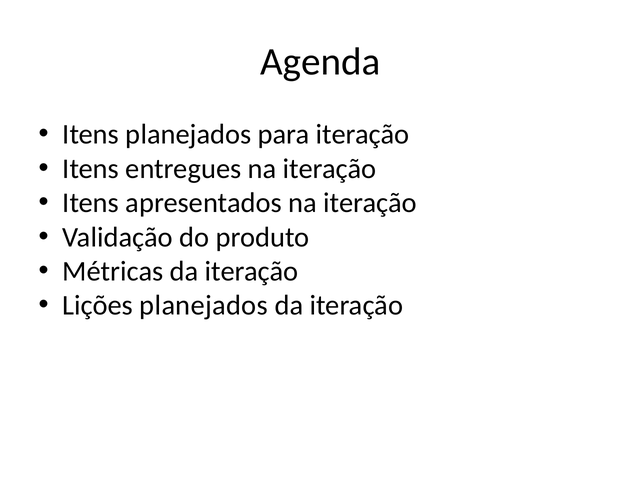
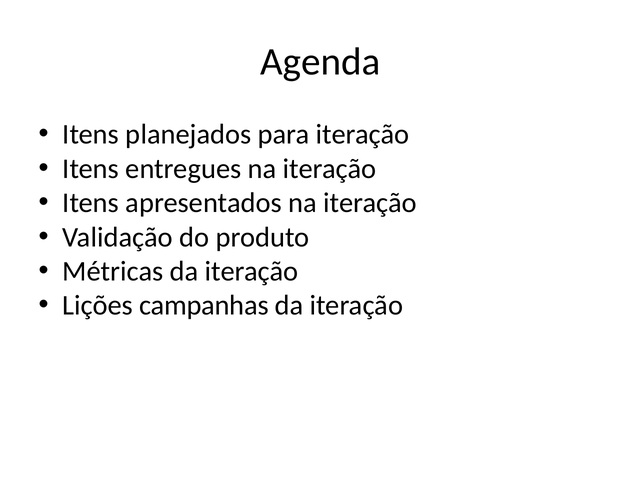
Lições planejados: planejados -> campanhas
